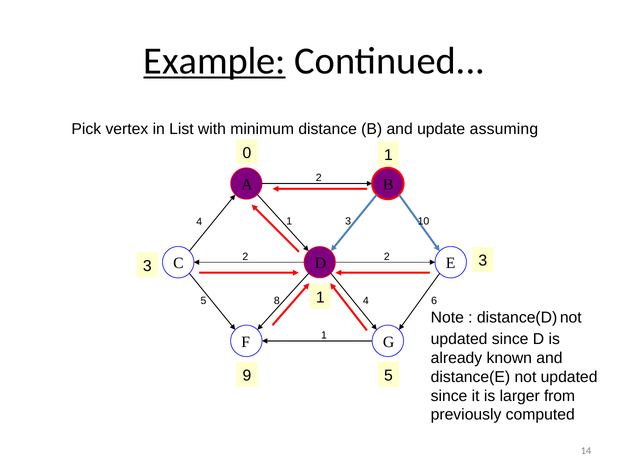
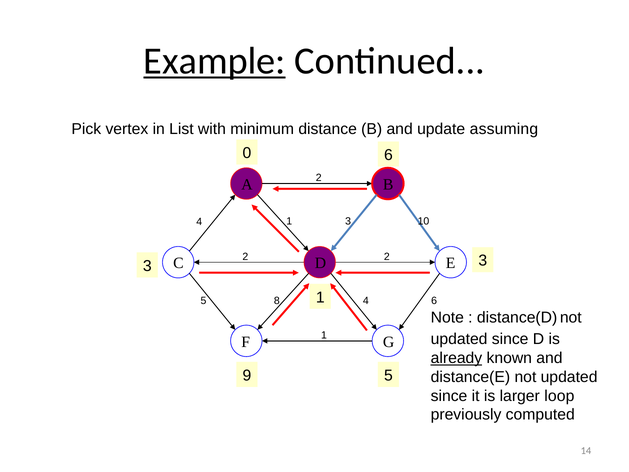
0 1: 1 -> 6
already underline: none -> present
from: from -> loop
